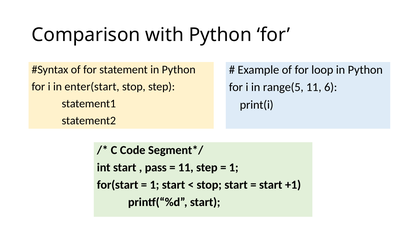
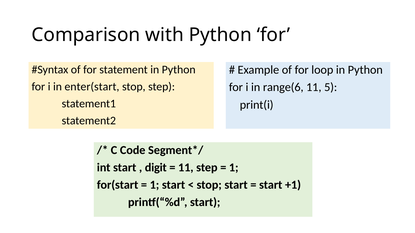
range(5: range(5 -> range(6
6: 6 -> 5
pass: pass -> digit
